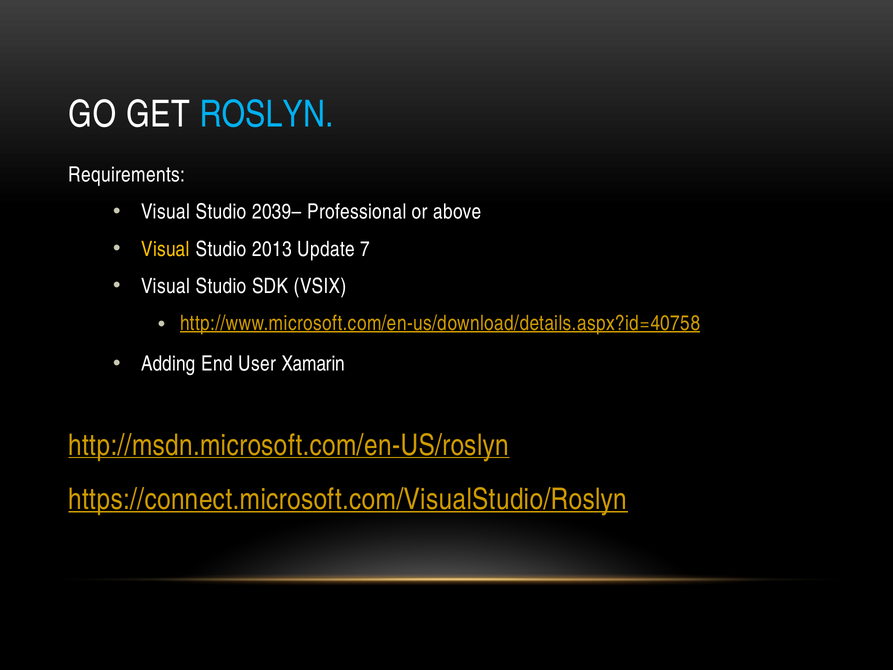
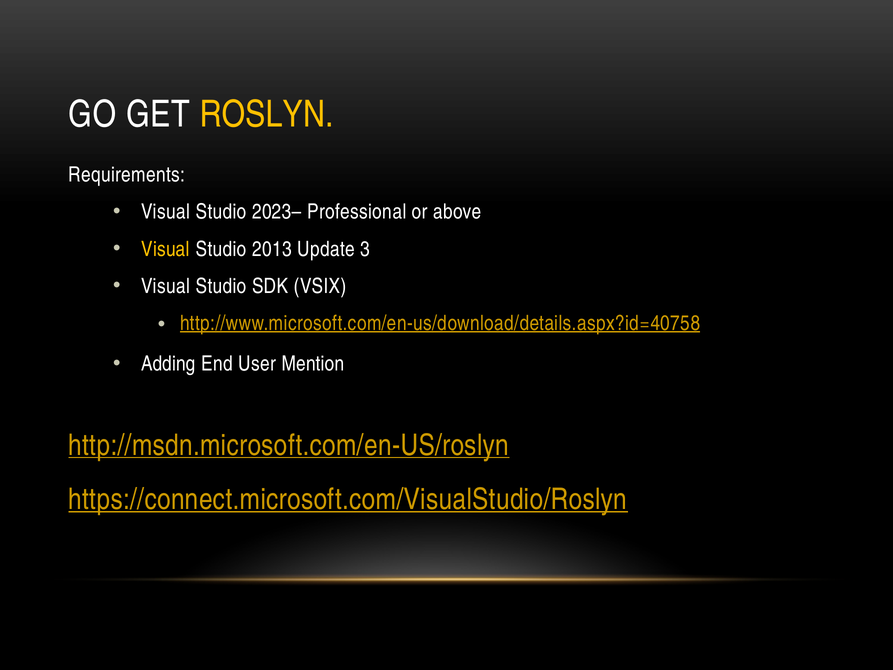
ROSLYN colour: light blue -> yellow
2039–: 2039– -> 2023–
7: 7 -> 3
Xamarin: Xamarin -> Mention
